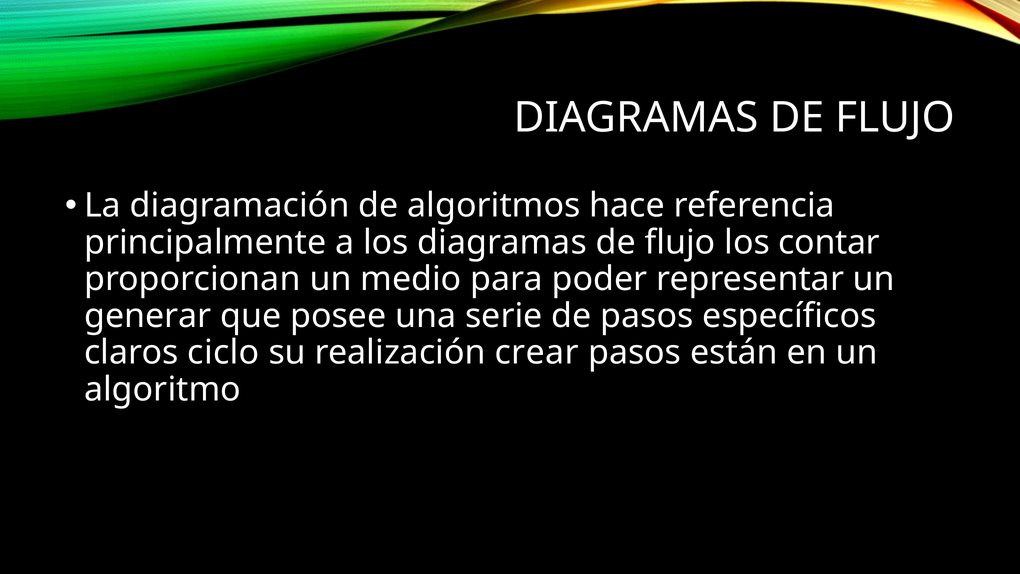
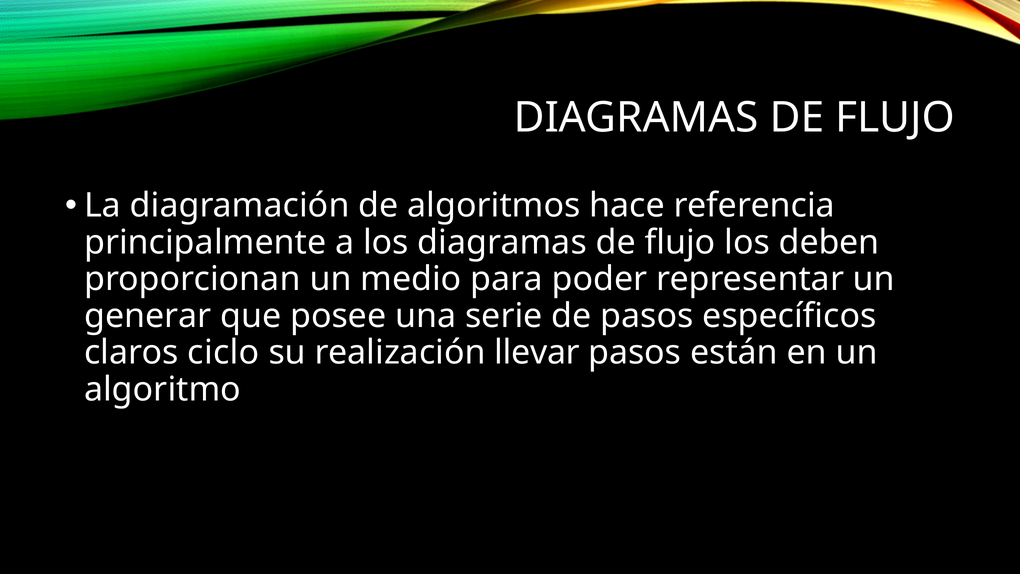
contar: contar -> deben
crear: crear -> llevar
